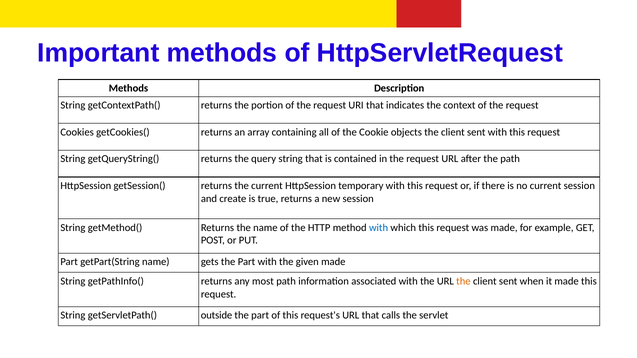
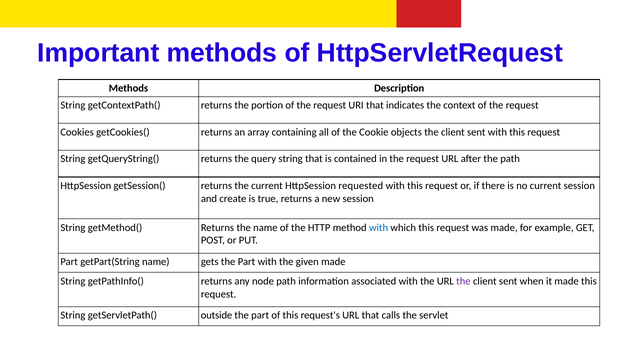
temporary: temporary -> requested
most: most -> node
the at (463, 281) colour: orange -> purple
